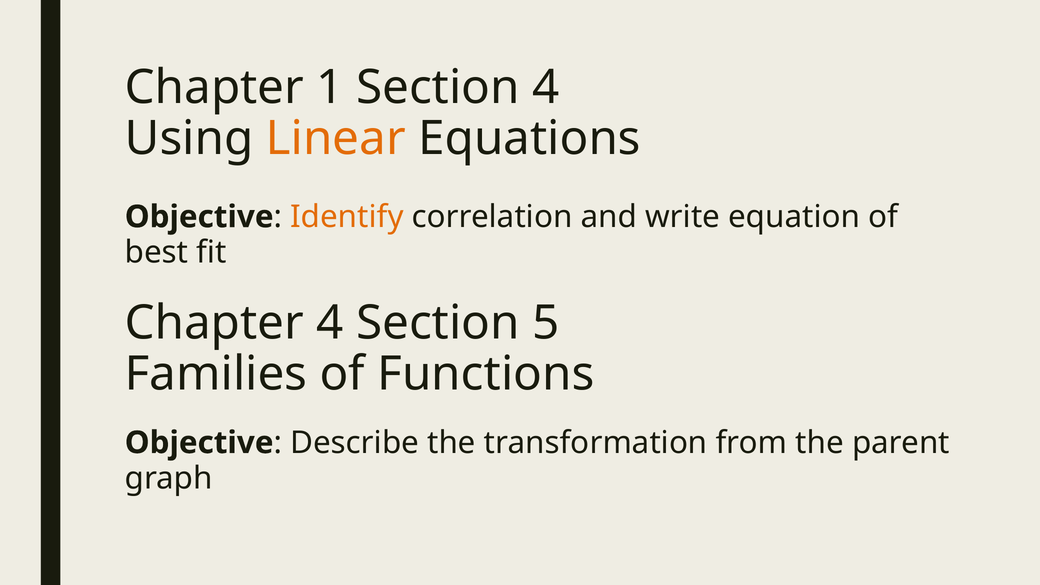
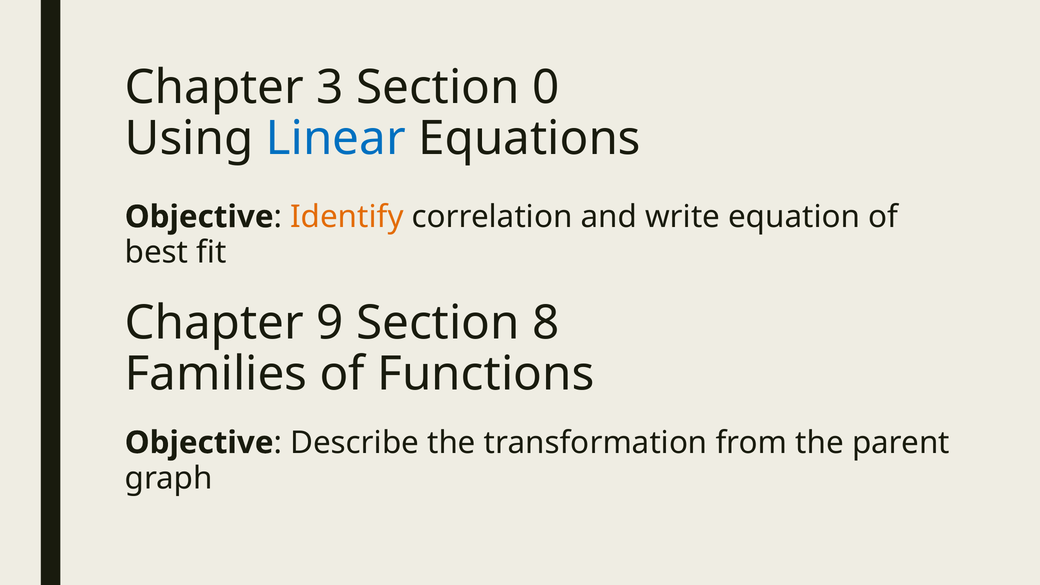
1: 1 -> 3
Section 4: 4 -> 0
Linear colour: orange -> blue
Chapter 4: 4 -> 9
5: 5 -> 8
